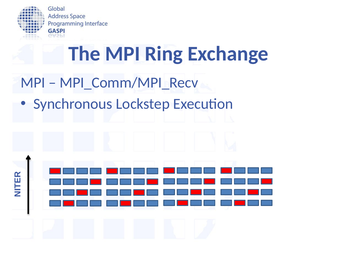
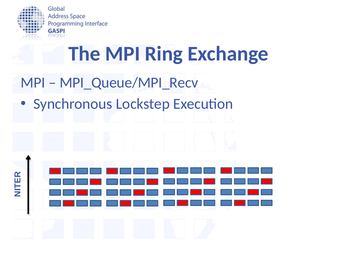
MPI_Comm/MPI_Recv: MPI_Comm/MPI_Recv -> MPI_Queue/MPI_Recv
